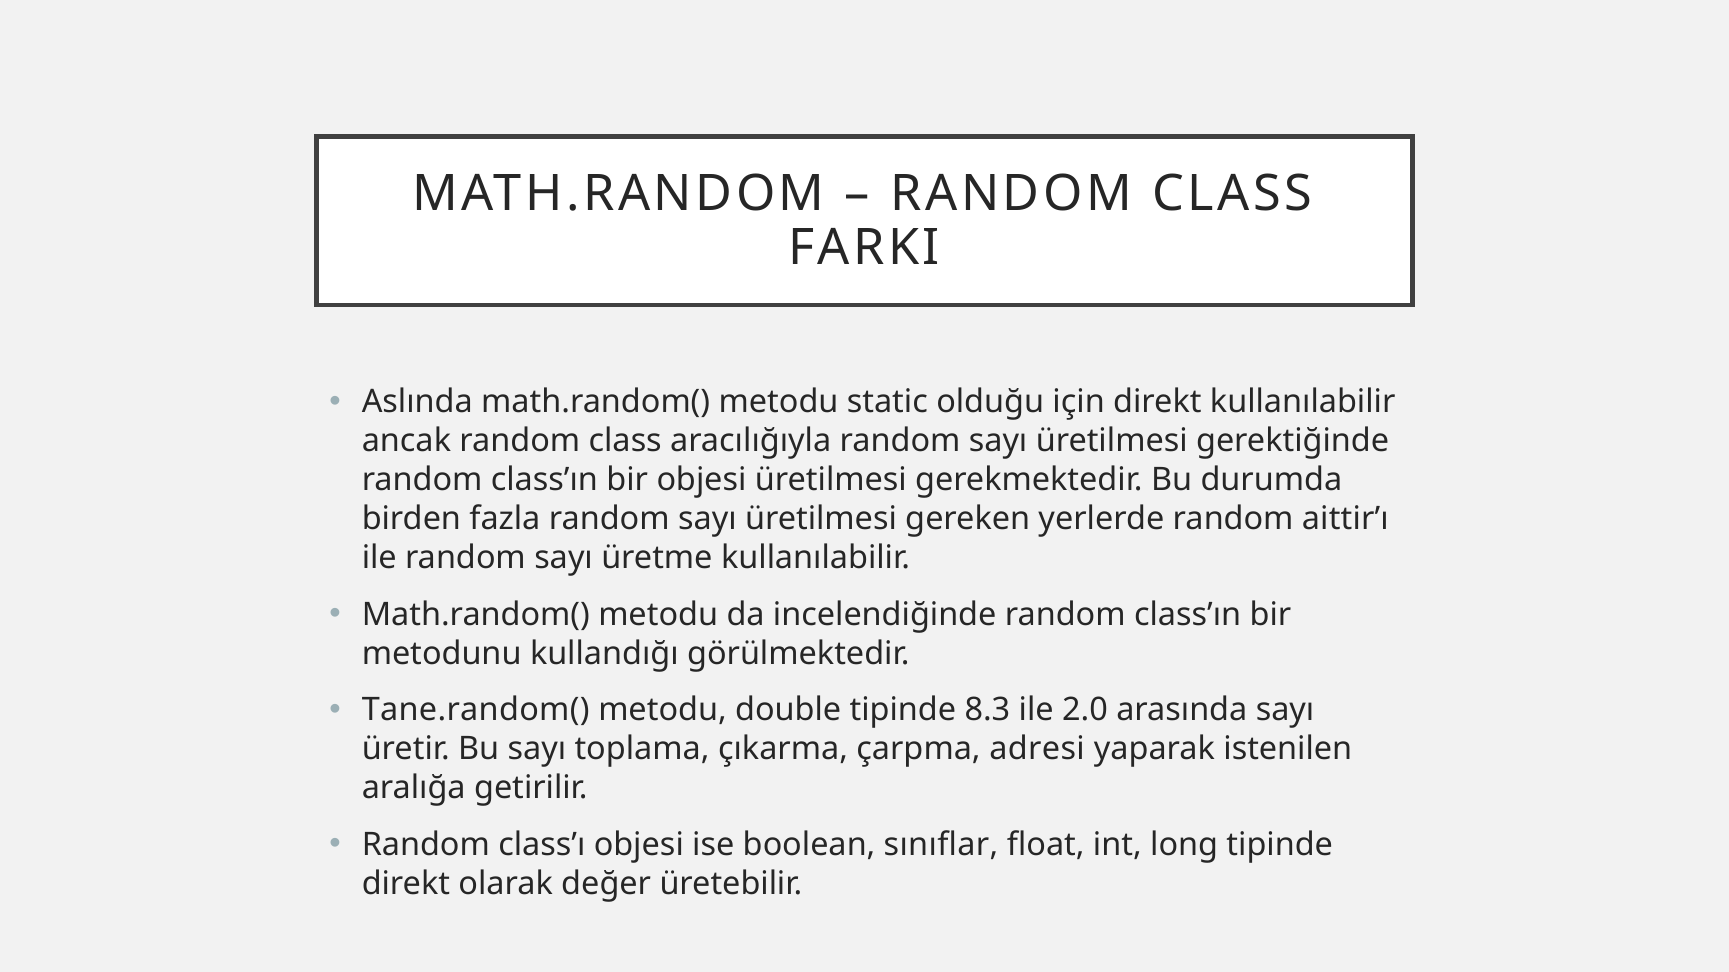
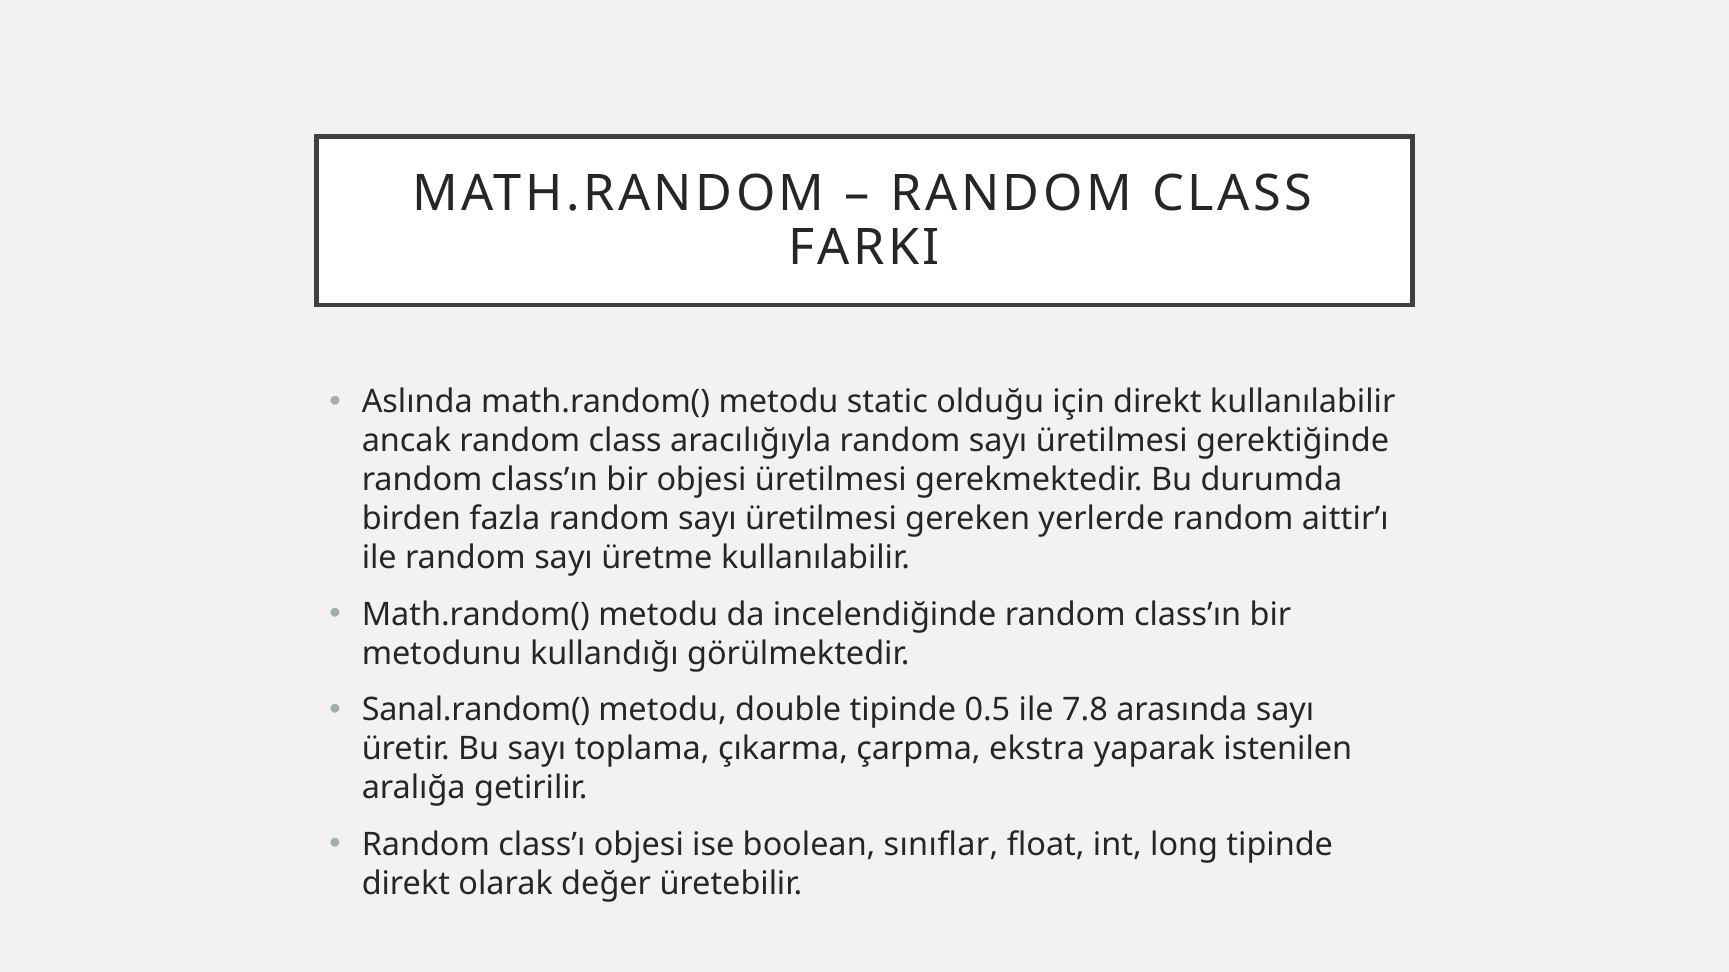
Tane.random(: Tane.random( -> Sanal.random(
8.3: 8.3 -> 0.5
2.0: 2.0 -> 7.8
adresi: adresi -> ekstra
